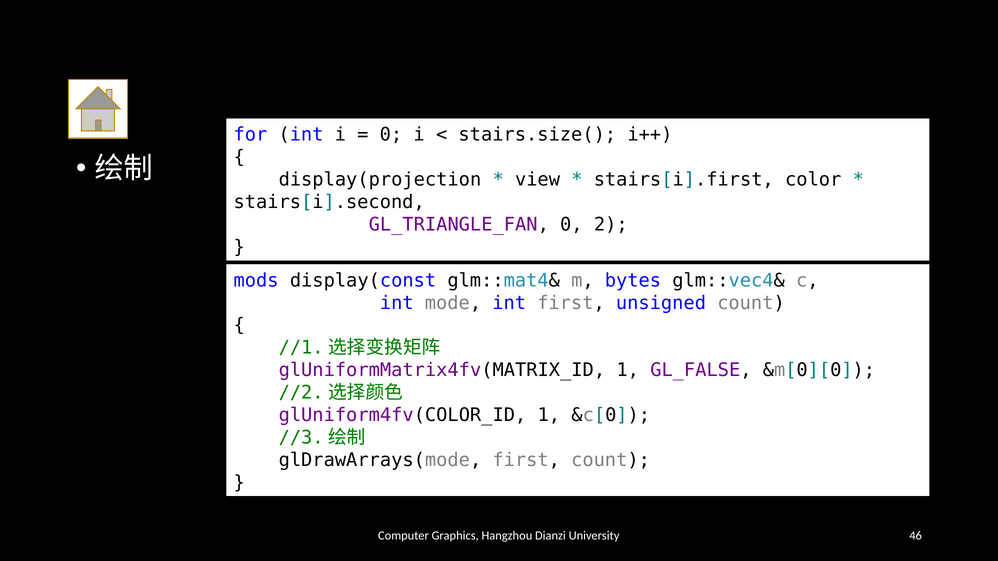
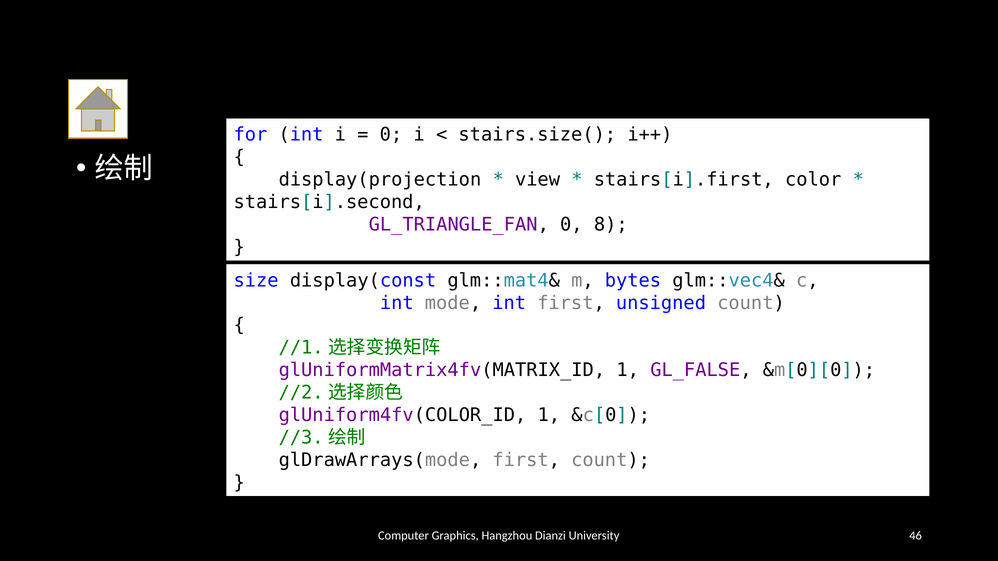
2: 2 -> 8
mods: mods -> size
